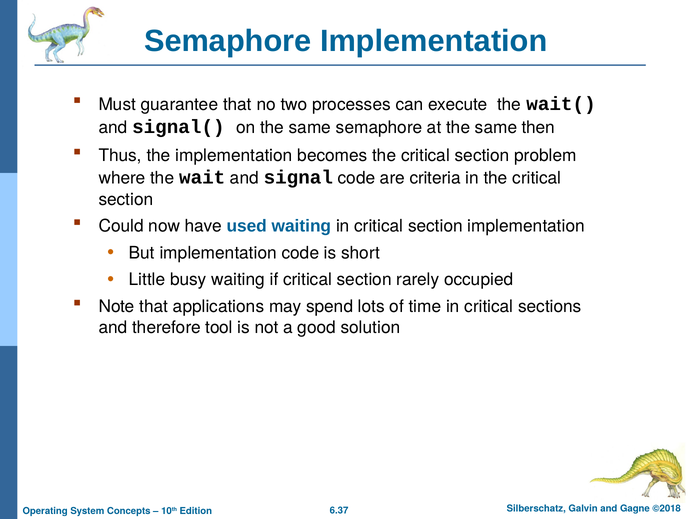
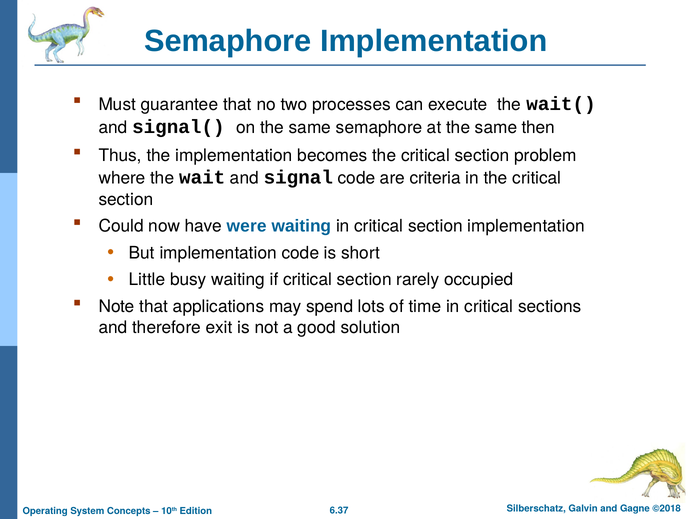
used: used -> were
tool: tool -> exit
